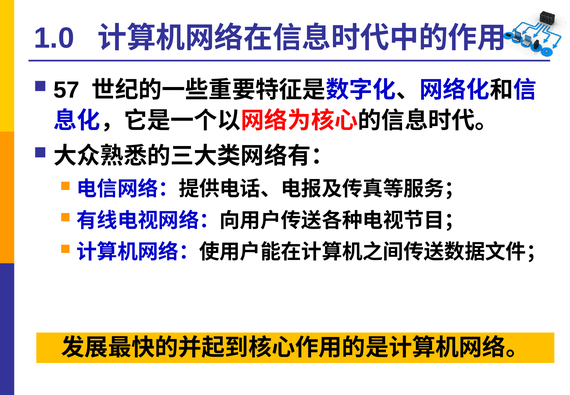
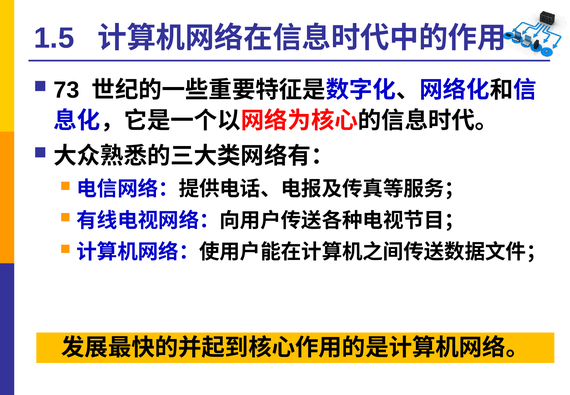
1.0: 1.0 -> 1.5
57: 57 -> 73
